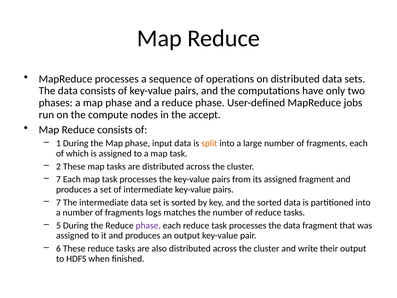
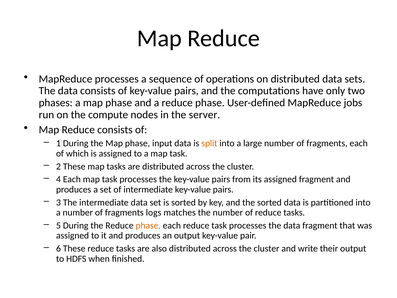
accept: accept -> server
7 at (58, 179): 7 -> 4
7 at (58, 202): 7 -> 3
phase at (148, 225) colour: purple -> orange
